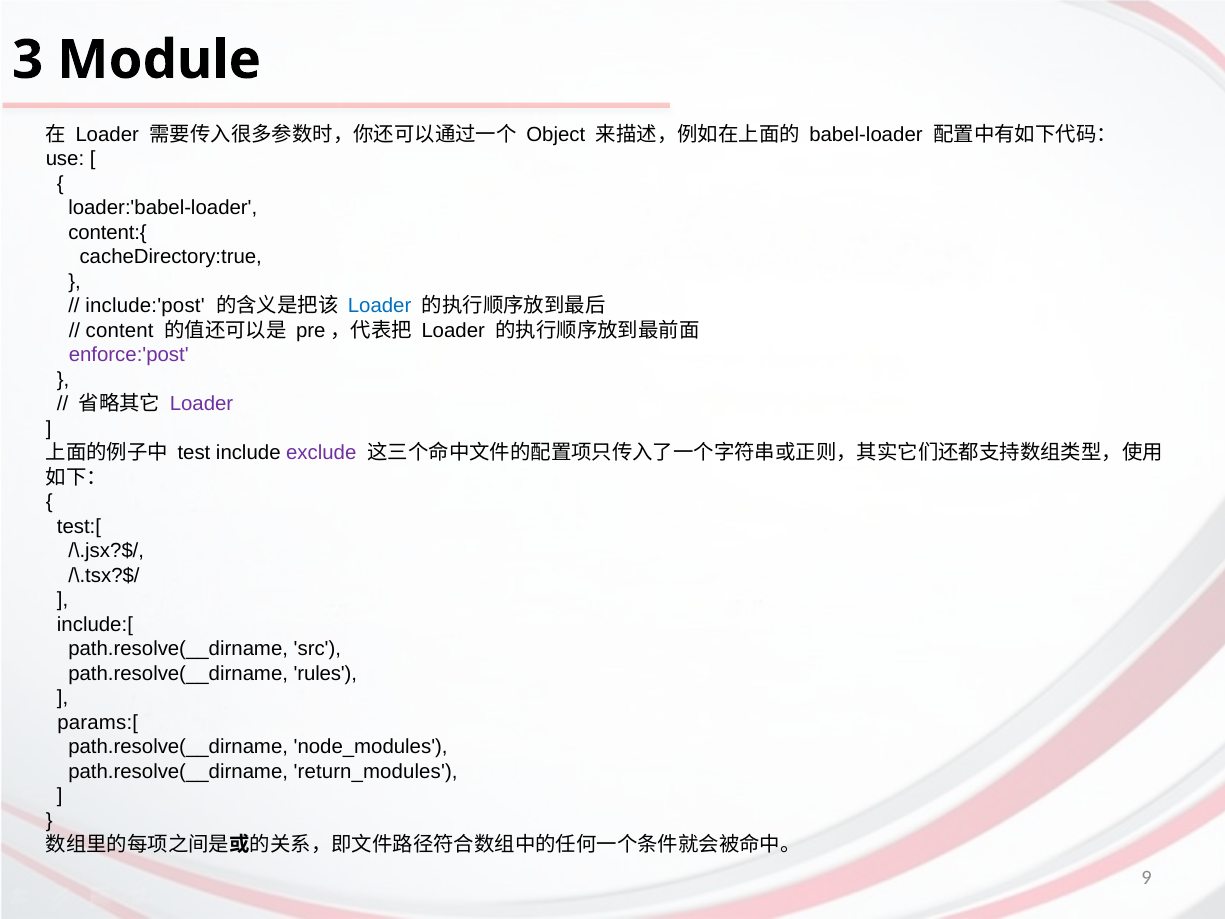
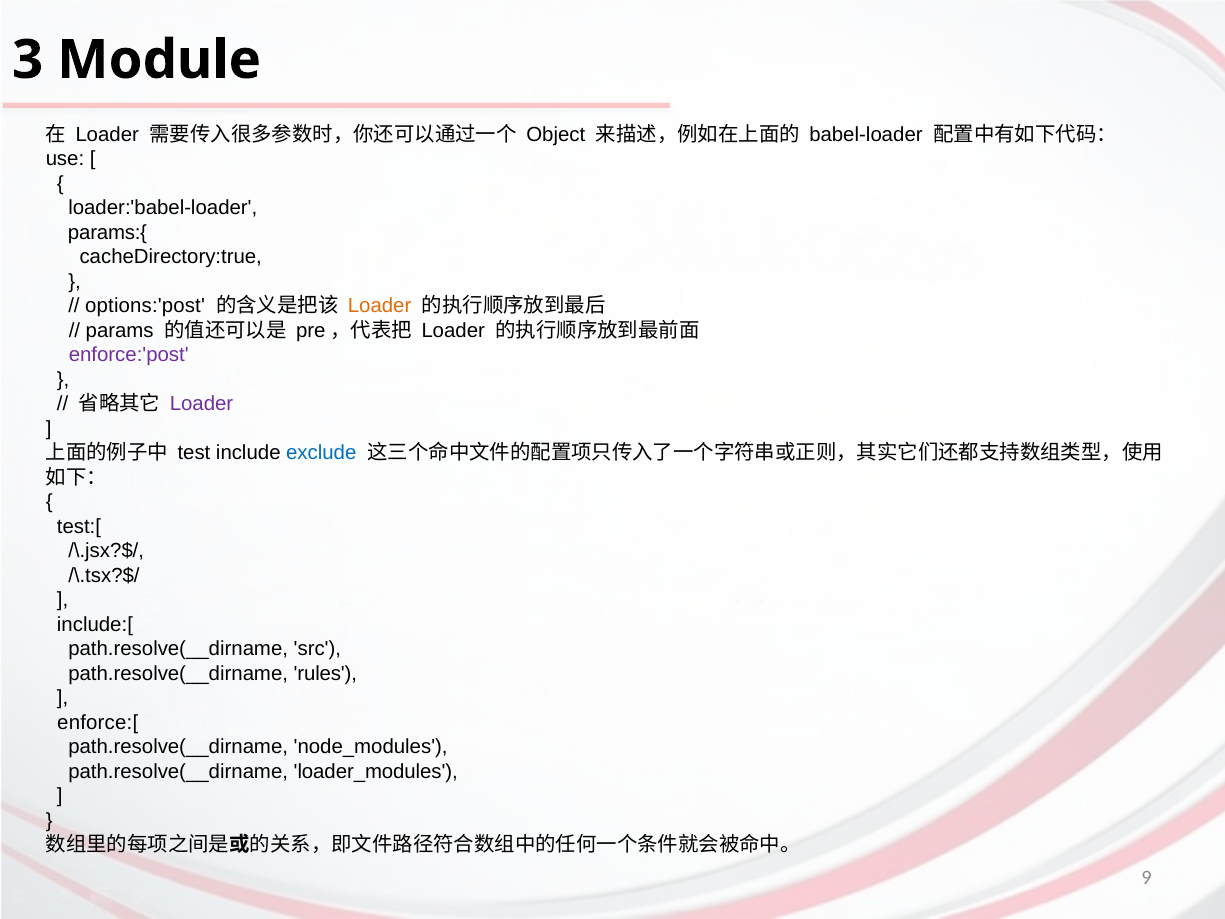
content:{: content:{ -> params:{
include:'post: include:'post -> options:'post
Loader at (380, 306) colour: blue -> orange
content: content -> params
exclude colour: purple -> blue
params:[: params:[ -> enforce:[
return_modules: return_modules -> loader_modules
